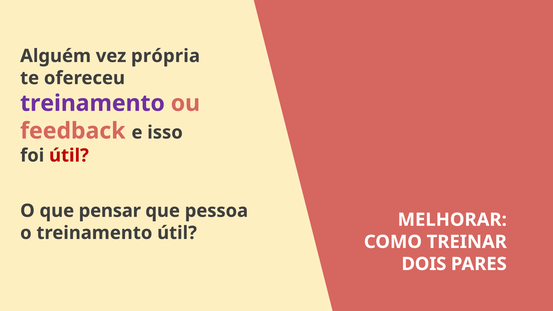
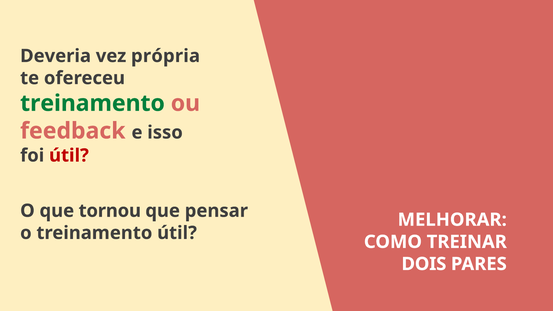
Alguém: Alguém -> Deveria
treinamento at (92, 103) colour: purple -> green
pensar: pensar -> tornou
pessoa: pessoa -> pensar
